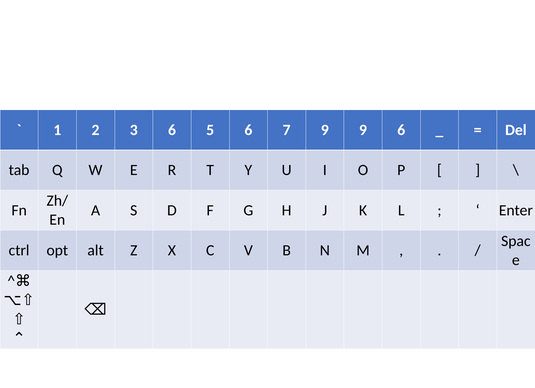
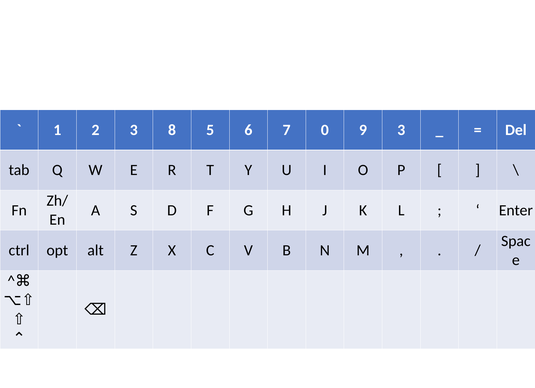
3 6: 6 -> 8
7 9: 9 -> 0
9 6: 6 -> 3
